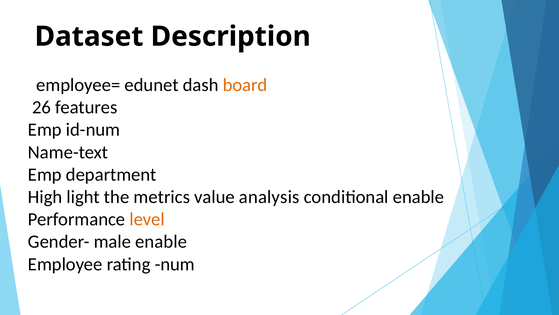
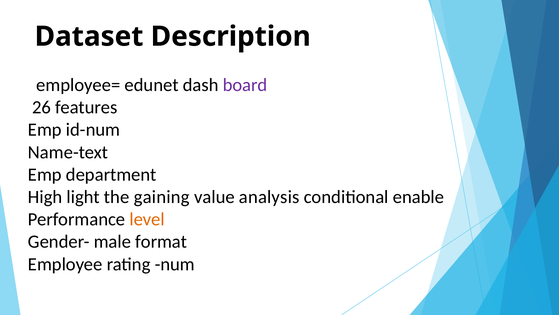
board colour: orange -> purple
metrics: metrics -> gaining
male enable: enable -> format
